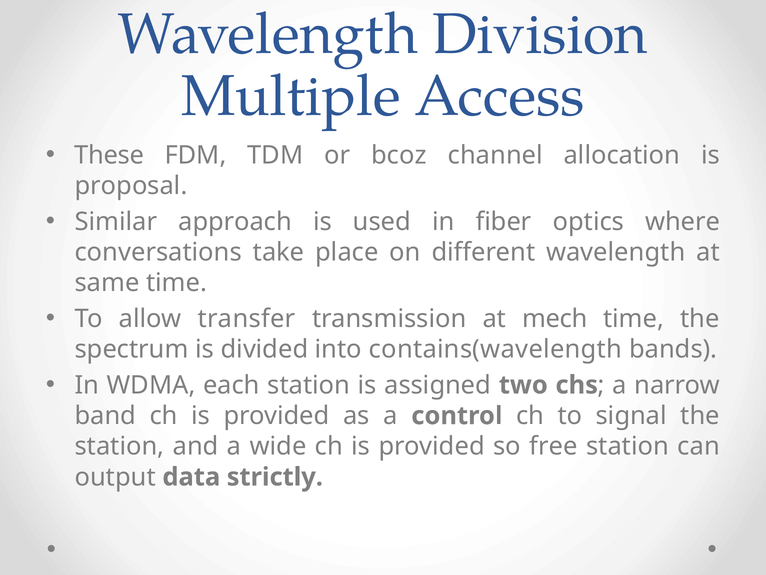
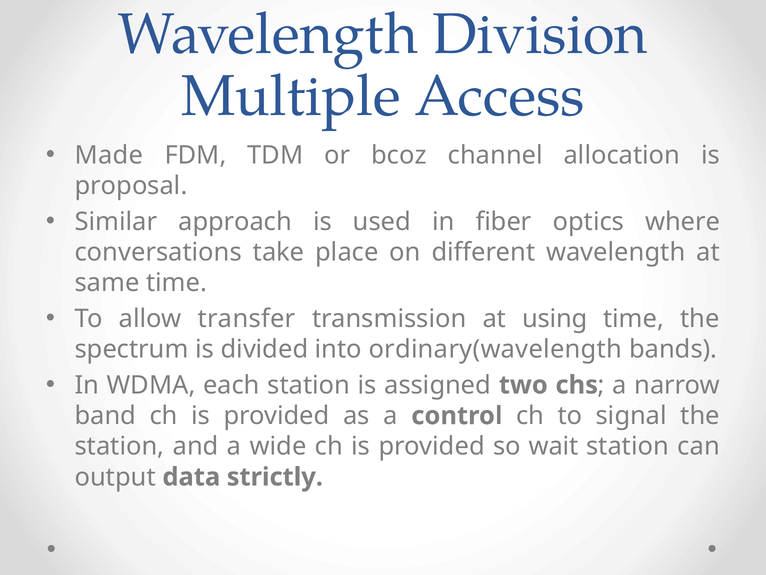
These: These -> Made
mech: mech -> using
contains(wavelength: contains(wavelength -> ordinary(wavelength
free: free -> wait
